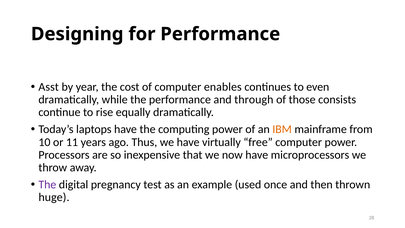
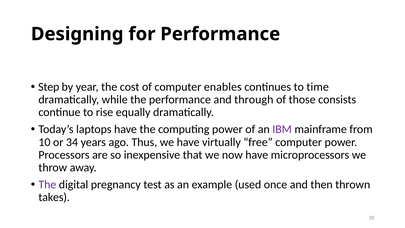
Asst: Asst -> Step
even: even -> time
IBM colour: orange -> purple
11: 11 -> 34
huge: huge -> takes
